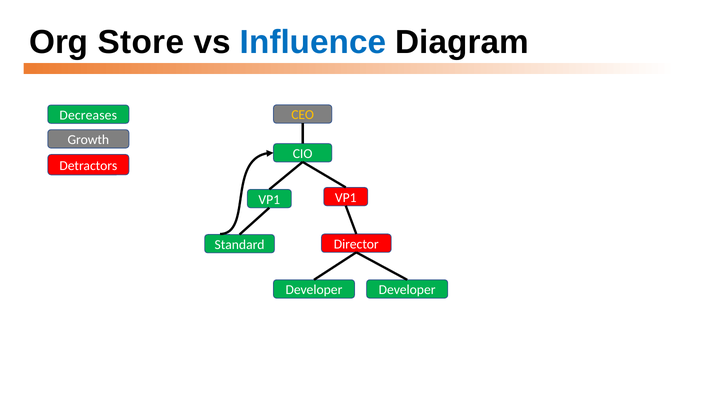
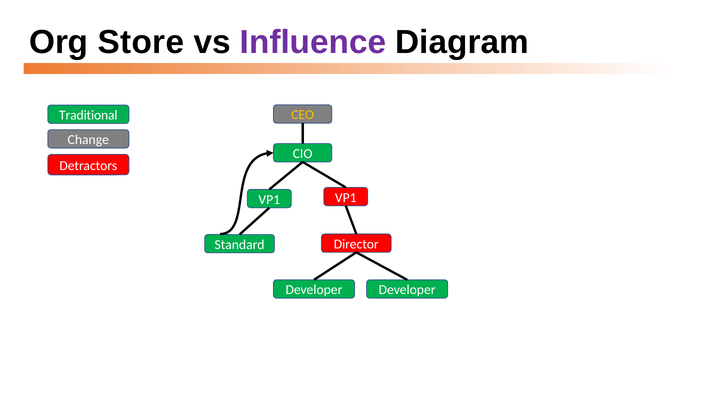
Influence colour: blue -> purple
Decreases: Decreases -> Traditional
Growth: Growth -> Change
